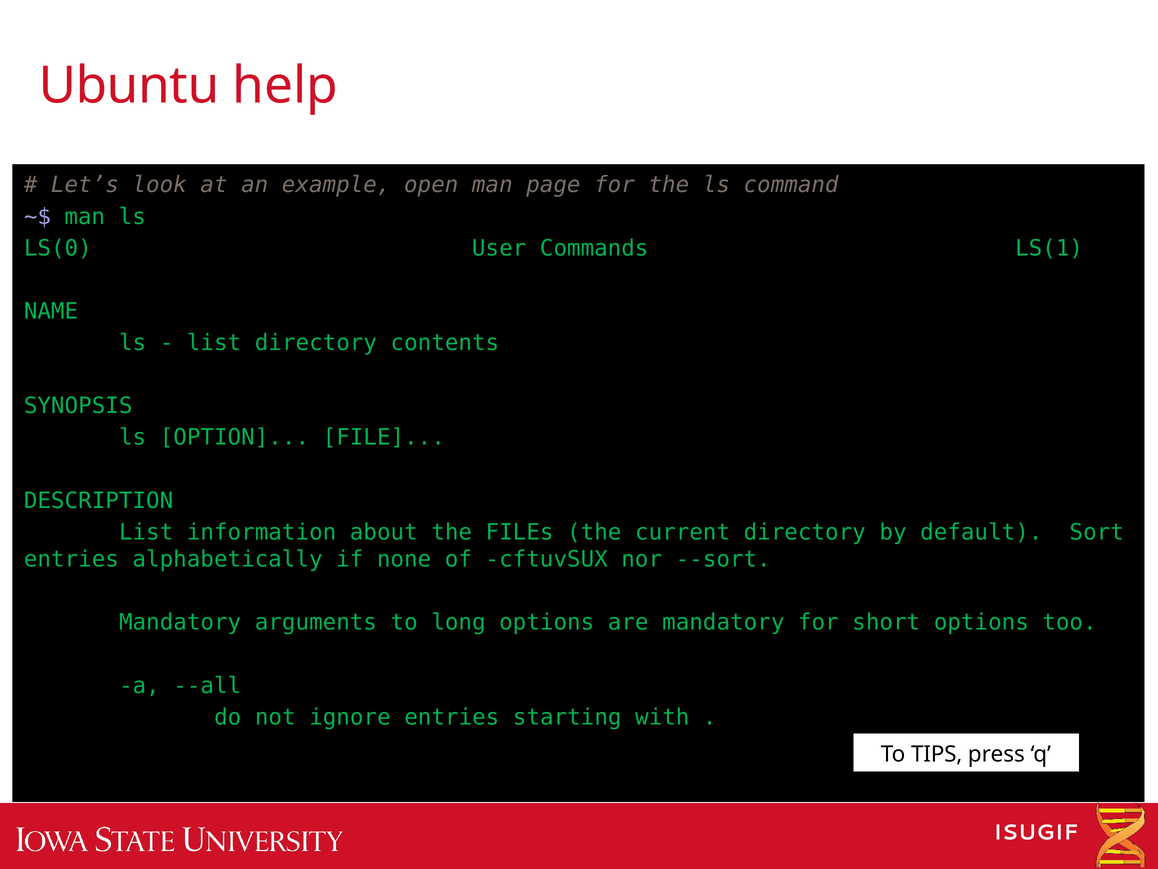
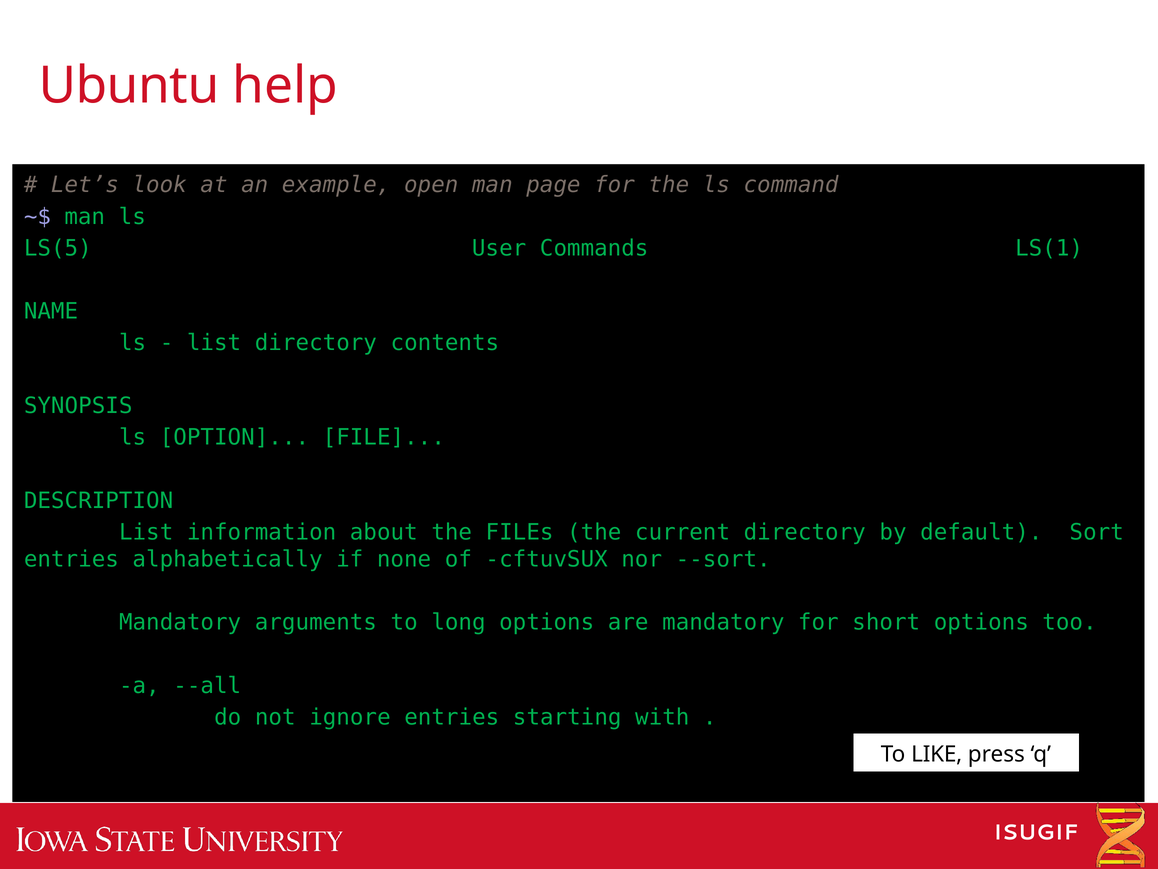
LS(0: LS(0 -> LS(5
TIPS: TIPS -> LIKE
